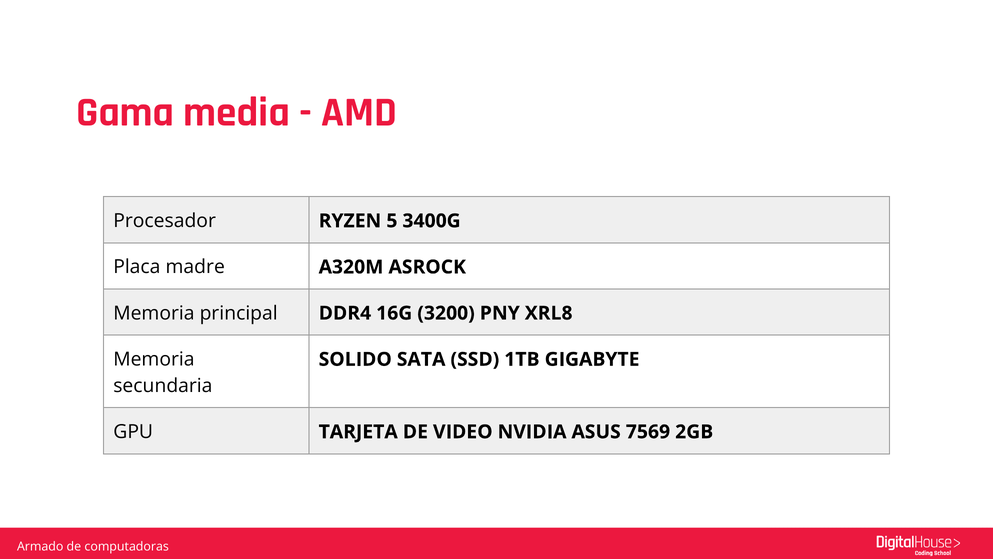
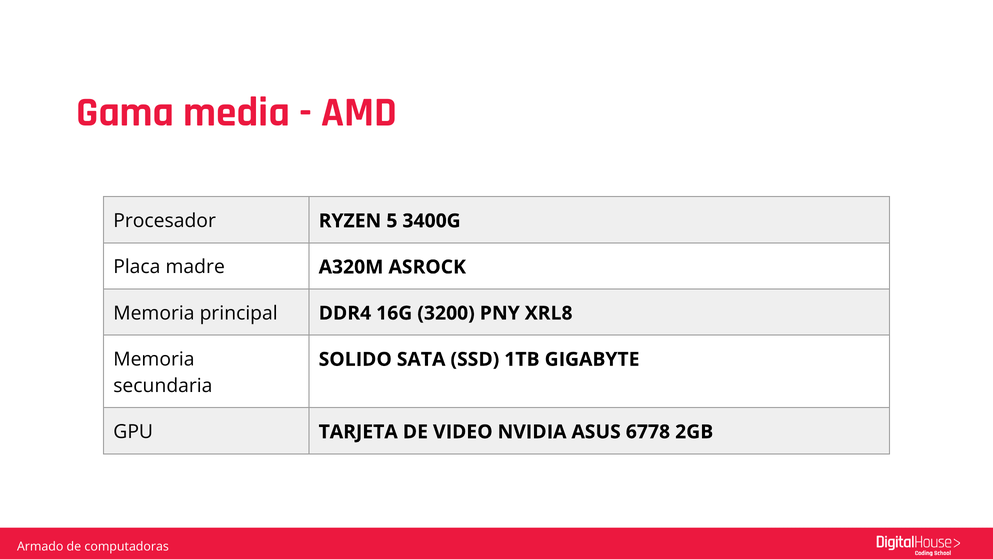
7569: 7569 -> 6778
